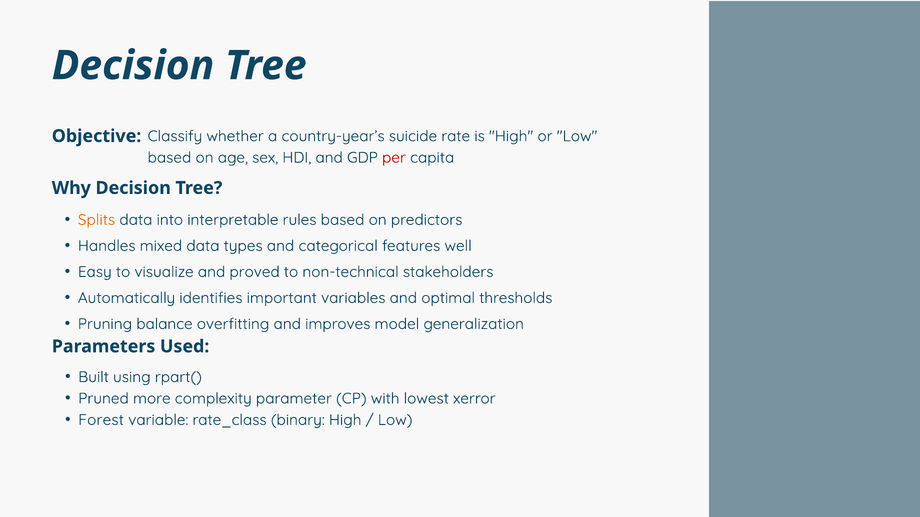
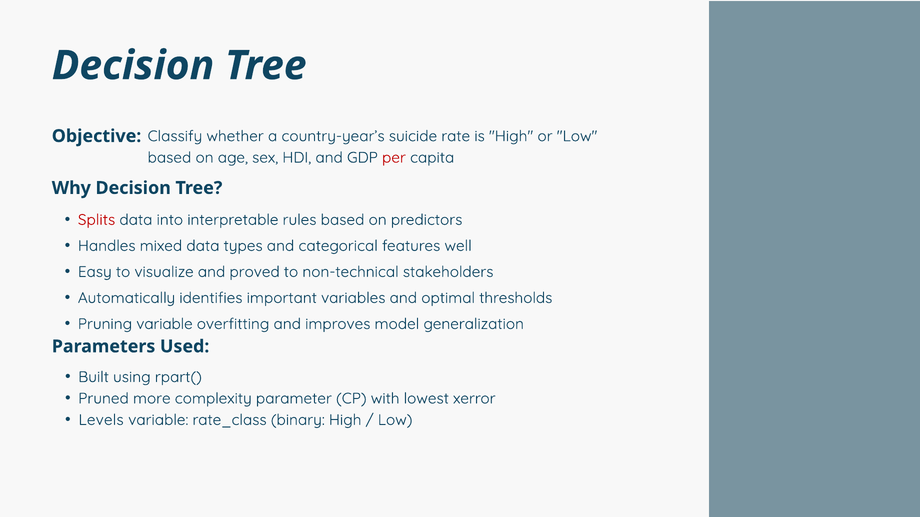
Splits colour: orange -> red
Pruning balance: balance -> variable
Forest: Forest -> Levels
